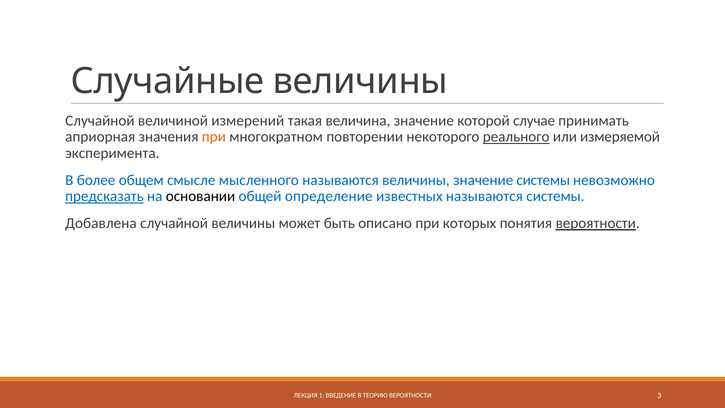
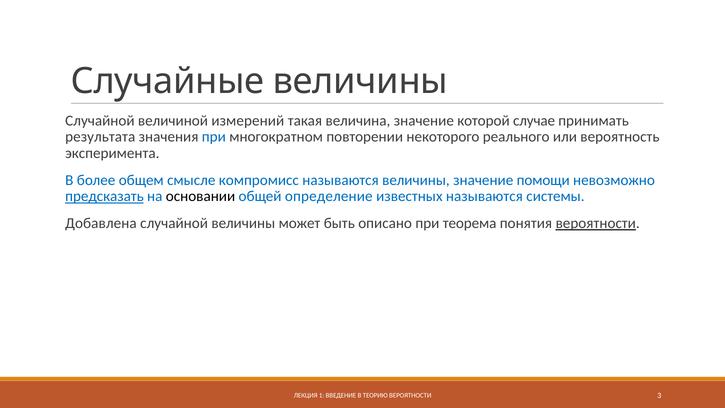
априорная: априорная -> результата
при at (214, 137) colour: orange -> blue
реального underline: present -> none
измеряемой: измеряемой -> вероятность
мысленного: мысленного -> компромисс
значение системы: системы -> помощи
которых: которых -> теорема
